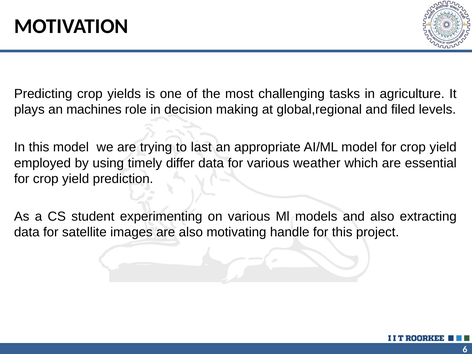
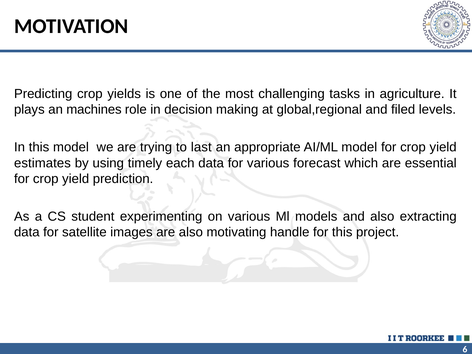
employed: employed -> estimates
differ: differ -> each
weather: weather -> forecast
